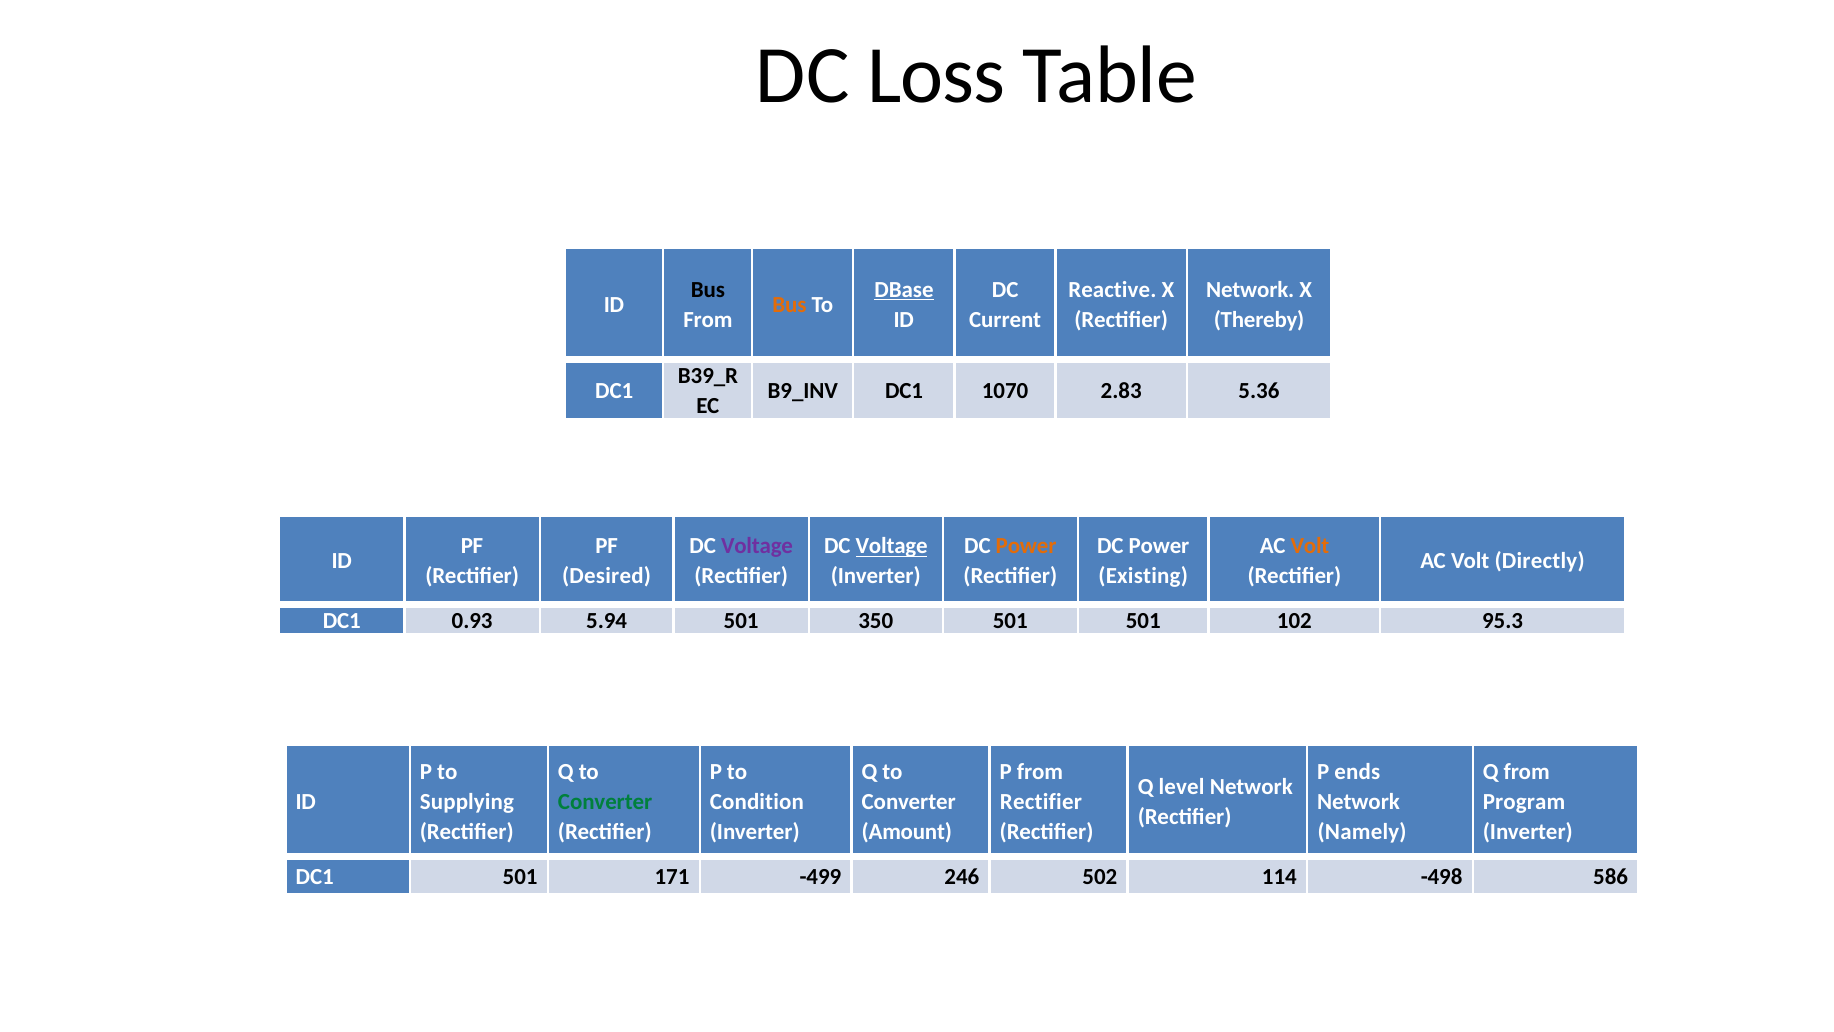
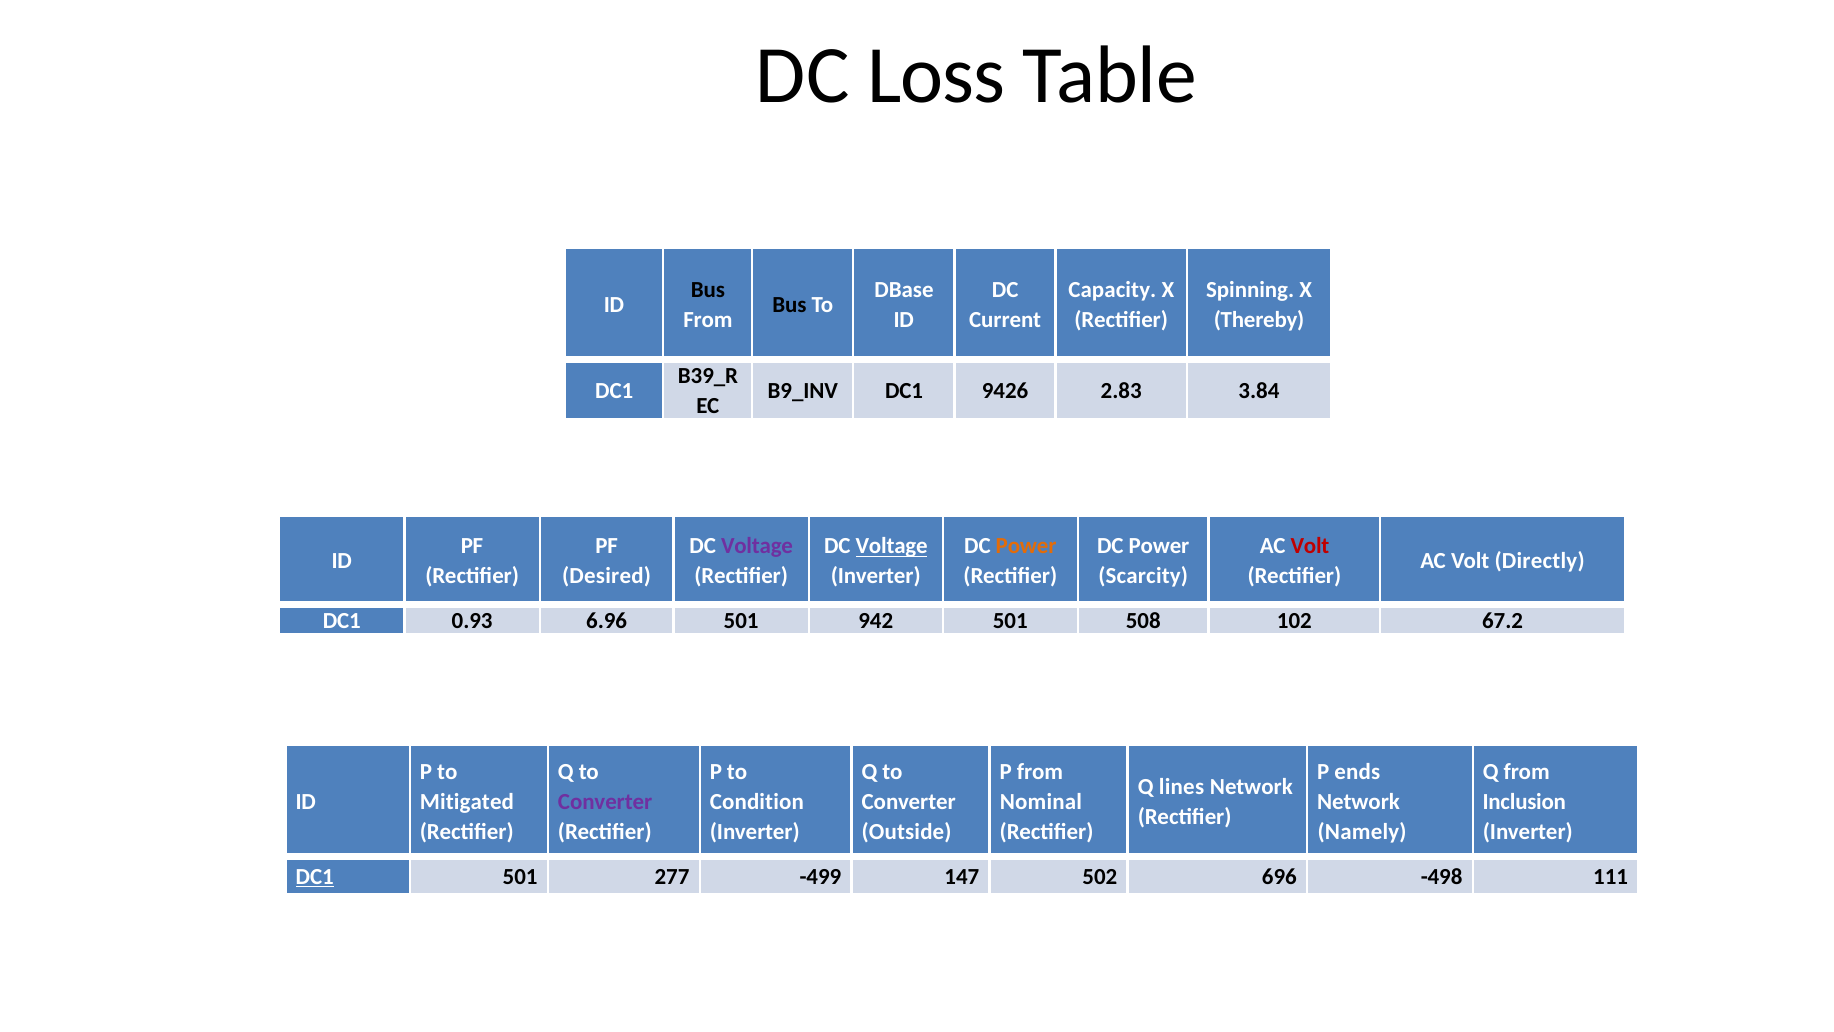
DBase underline: present -> none
Reactive: Reactive -> Capacity
Network at (1250, 290): Network -> Spinning
Bus at (789, 305) colour: orange -> black
1070: 1070 -> 9426
5.36: 5.36 -> 3.84
Volt at (1310, 546) colour: orange -> red
Existing: Existing -> Scarcity
5.94: 5.94 -> 6.96
350: 350 -> 942
501 501: 501 -> 508
95.3: 95.3 -> 67.2
level: level -> lines
Supplying: Supplying -> Mitigated
Converter at (605, 801) colour: green -> purple
Rectifier at (1041, 801): Rectifier -> Nominal
Program: Program -> Inclusion
Amount: Amount -> Outside
DC1 at (315, 876) underline: none -> present
171: 171 -> 277
246: 246 -> 147
114: 114 -> 696
586: 586 -> 111
